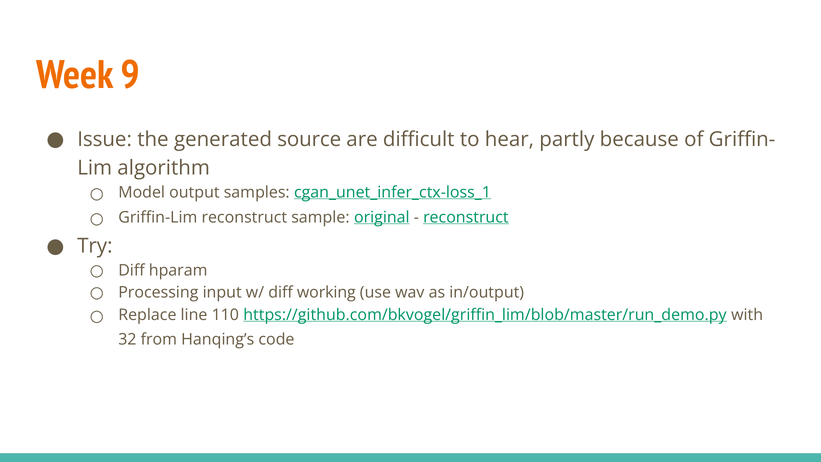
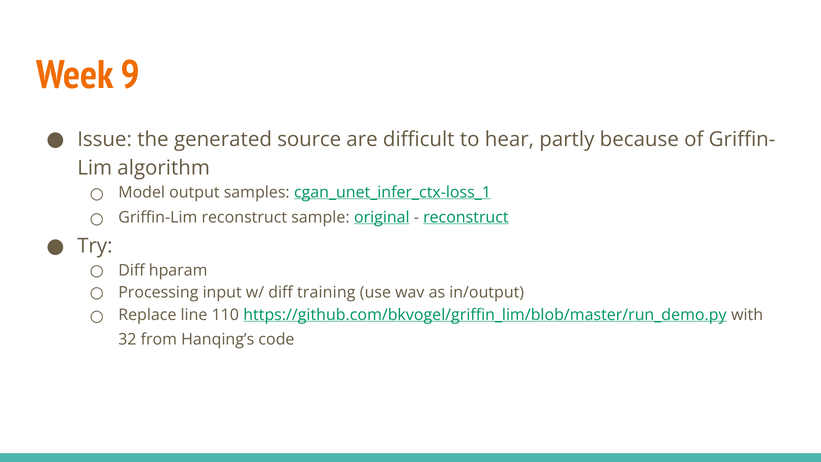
working: working -> training
